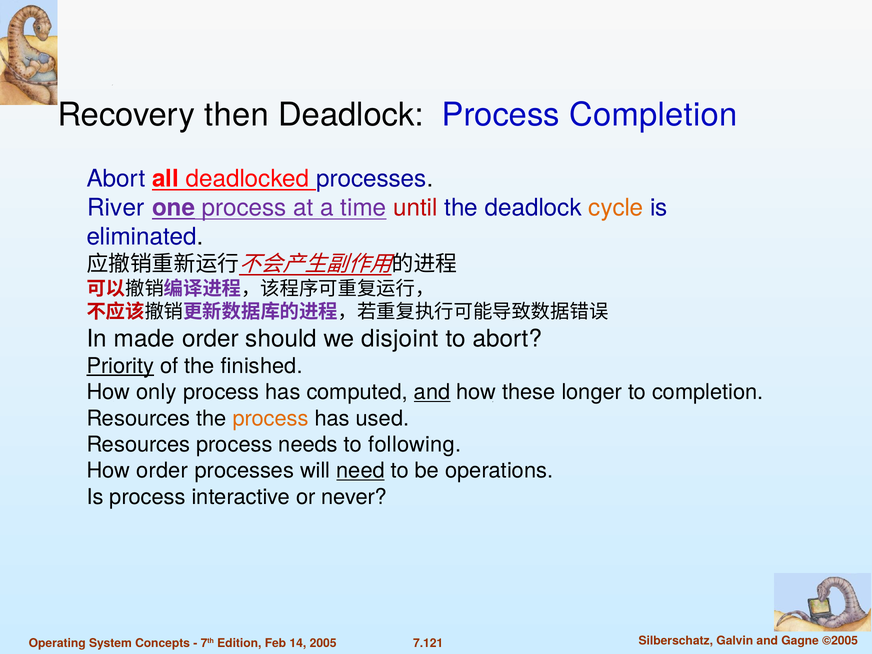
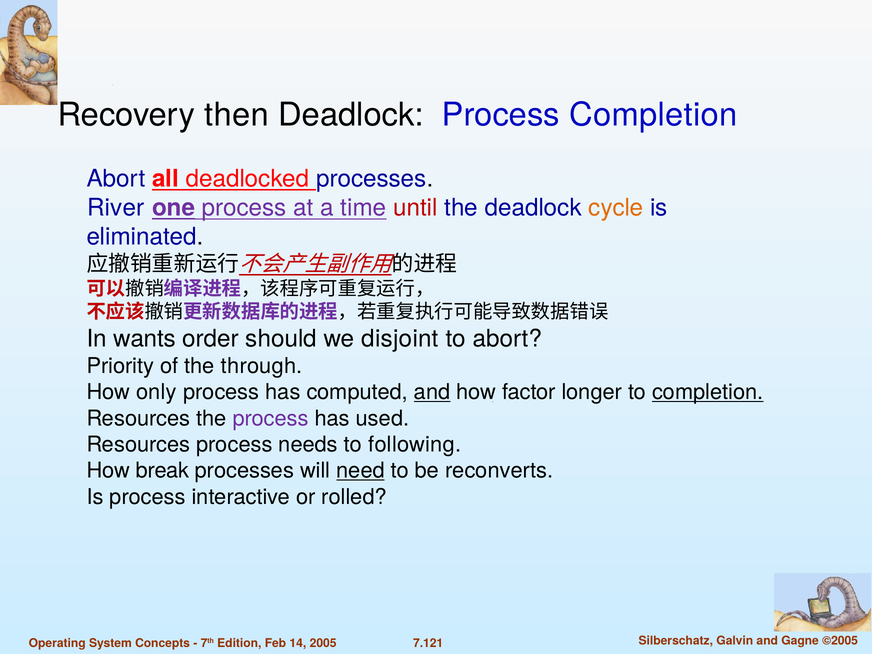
made: made -> wants
Priority underline: present -> none
finished: finished -> through
these: these -> factor
completion at (708, 392) underline: none -> present
process at (271, 418) colour: orange -> purple
How order: order -> break
operations: operations -> reconverts
never: never -> rolled
